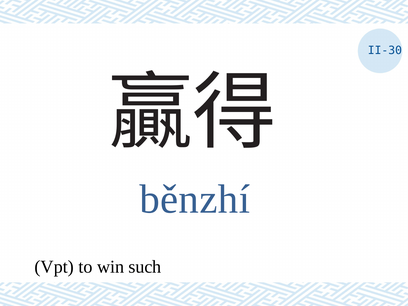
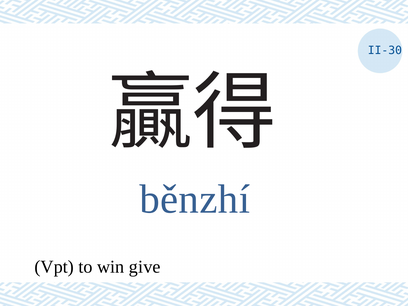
such: such -> give
